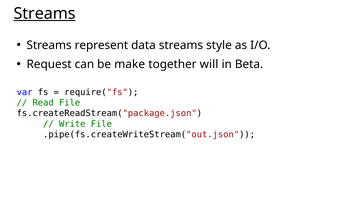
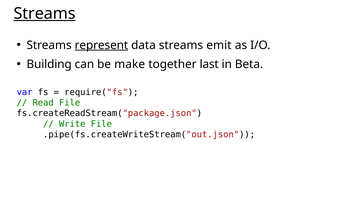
represent underline: none -> present
style: style -> emit
Request: Request -> Building
will: will -> last
